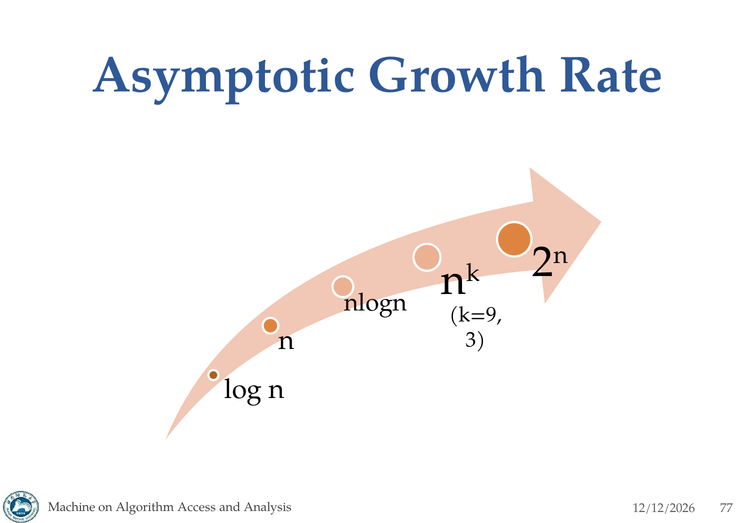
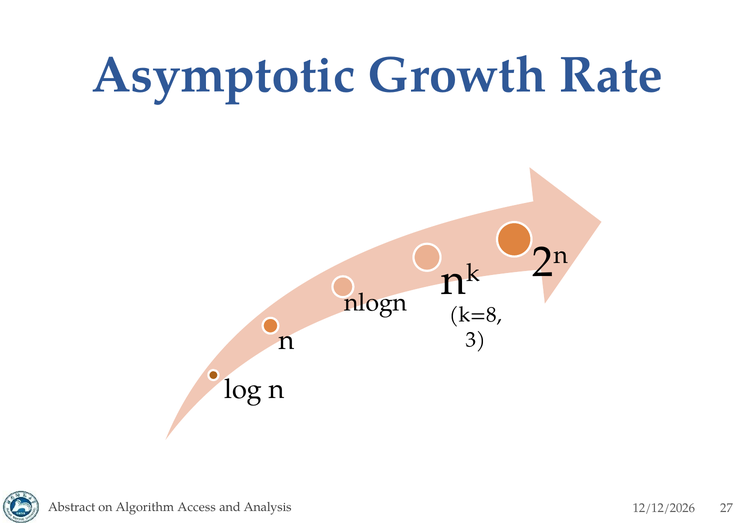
k=9: k=9 -> k=8
Machine: Machine -> Abstract
77: 77 -> 27
